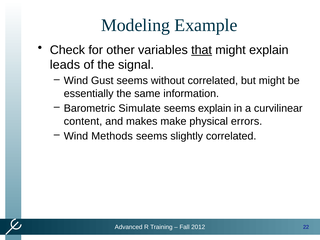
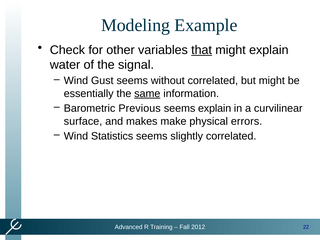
leads: leads -> water
same underline: none -> present
Simulate: Simulate -> Previous
content: content -> surface
Methods: Methods -> Statistics
